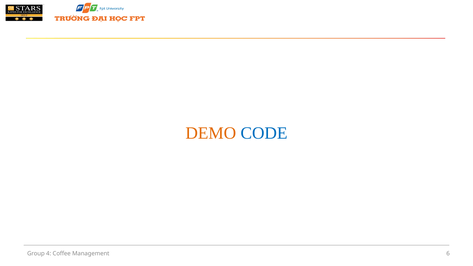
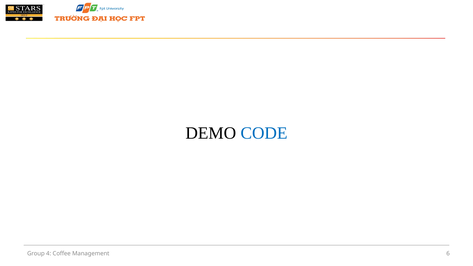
DEMO colour: orange -> black
